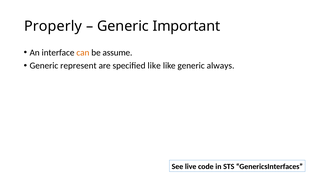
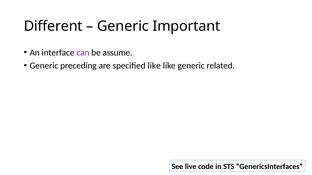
Properly: Properly -> Different
can colour: orange -> purple
represent: represent -> preceding
always: always -> related
